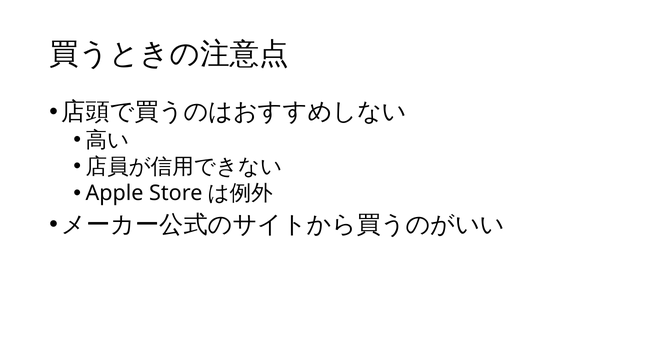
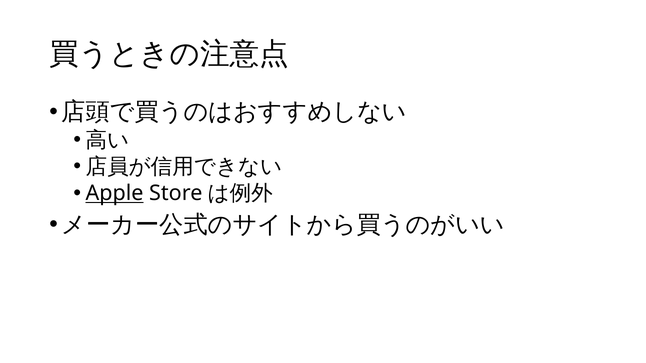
Apple underline: none -> present
